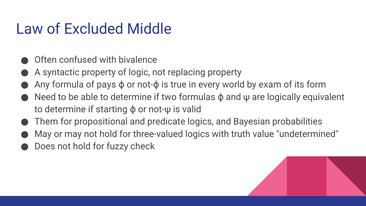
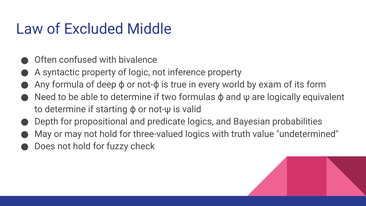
replacing: replacing -> inference
pays: pays -> deep
Them: Them -> Depth
